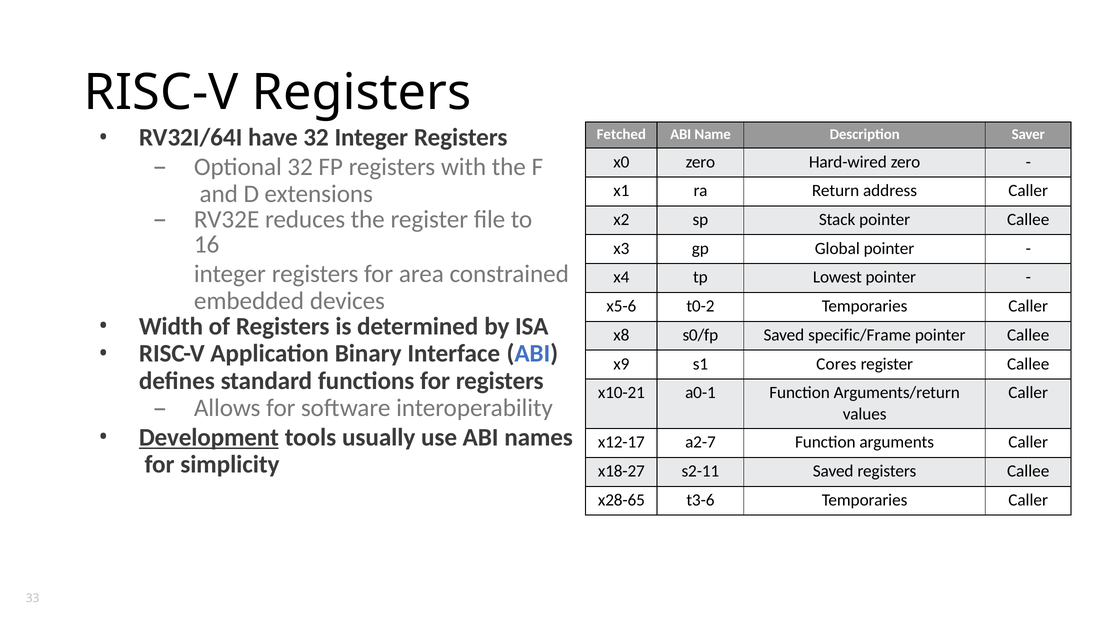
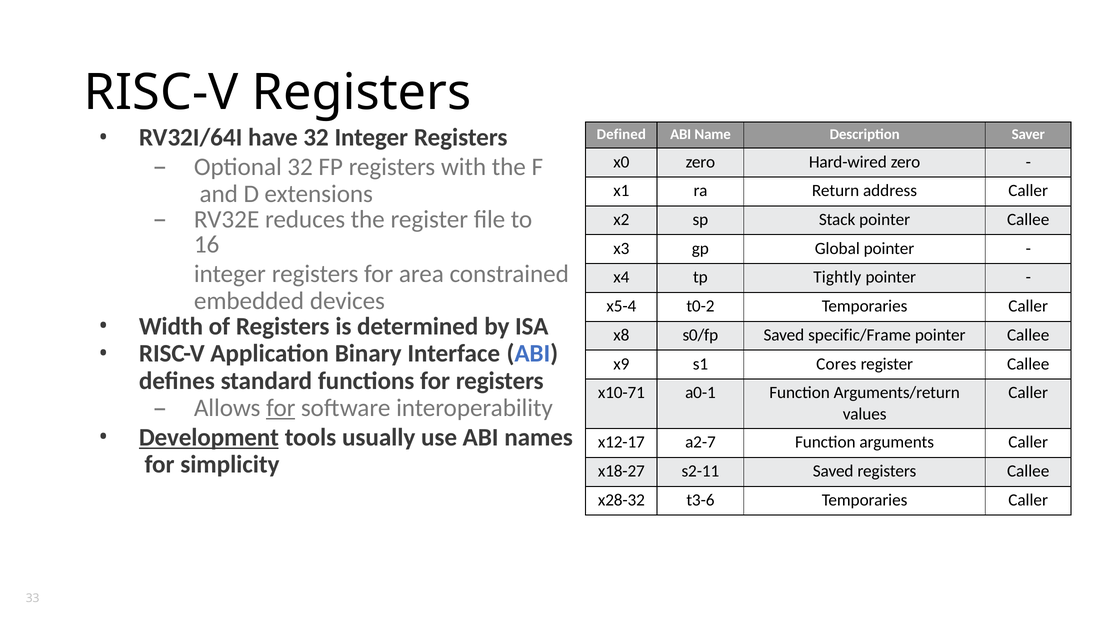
Fetched: Fetched -> Defined
Lowest: Lowest -> Tightly
x5-6: x5-6 -> x5-4
x10-21: x10-21 -> x10-71
for at (281, 408) underline: none -> present
x28-65: x28-65 -> x28-32
